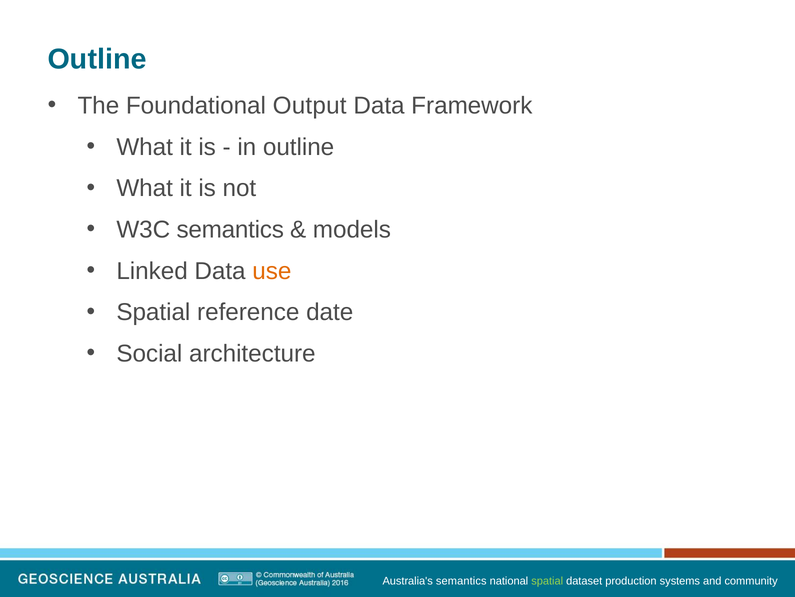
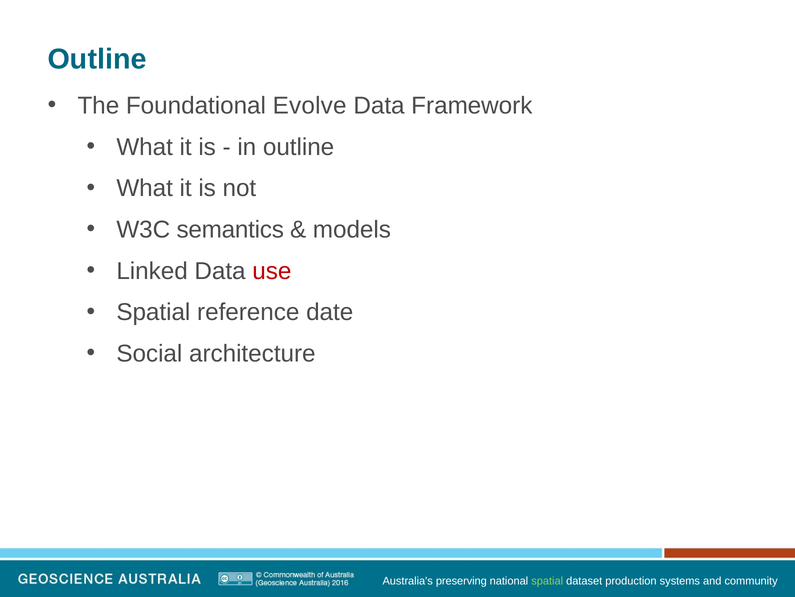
Output: Output -> Evolve
use colour: orange -> red
Australia's semantics: semantics -> preserving
